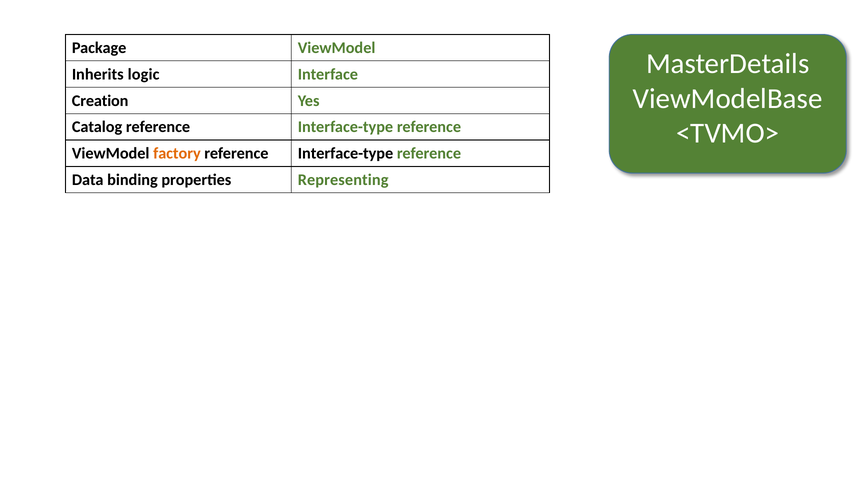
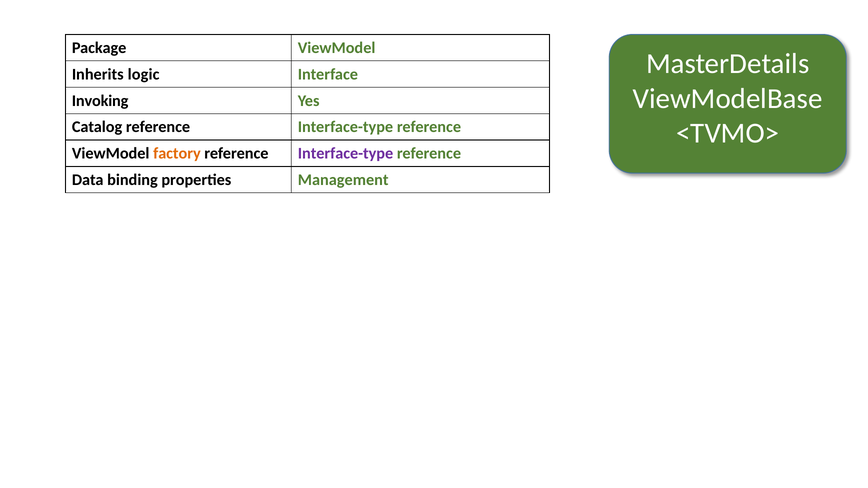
Creation: Creation -> Invoking
Interface-type at (346, 153) colour: black -> purple
Representing: Representing -> Management
